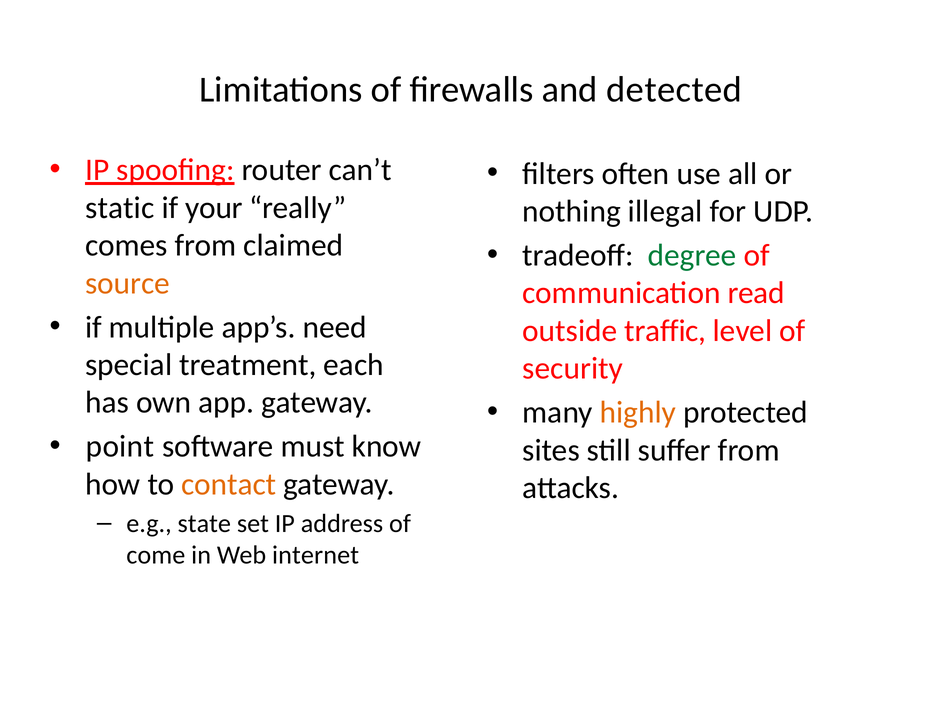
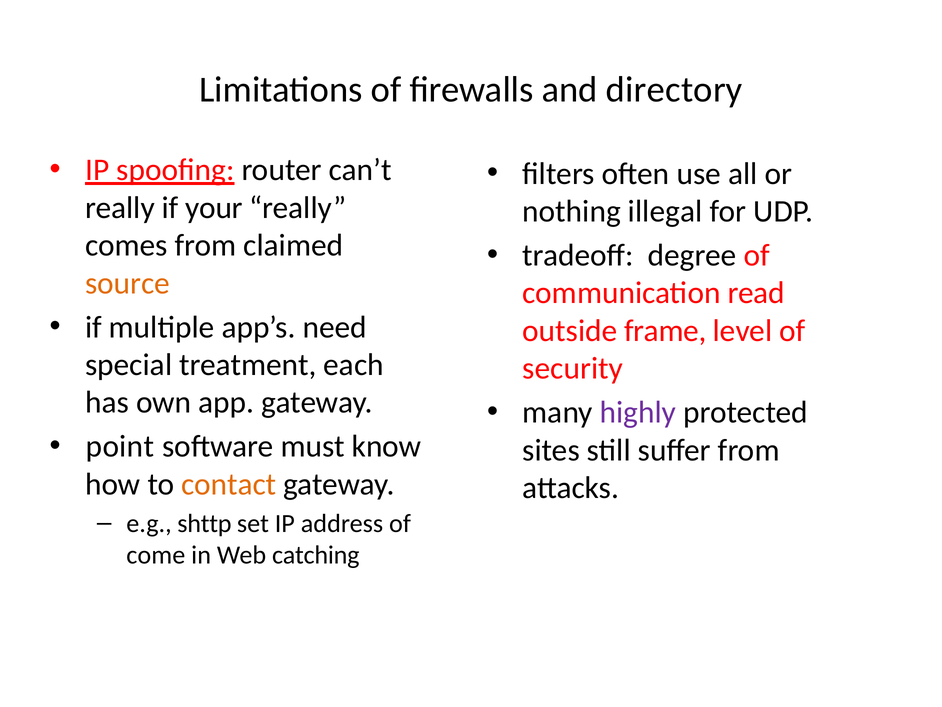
detected: detected -> directory
static at (120, 208): static -> really
degree colour: green -> black
traffic: traffic -> frame
highly colour: orange -> purple
state: state -> shttp
internet: internet -> catching
